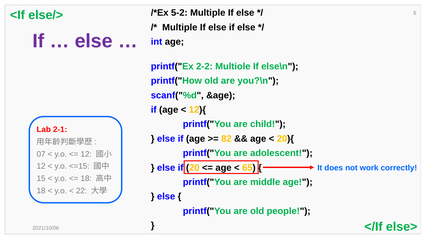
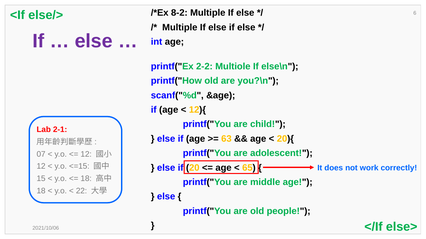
5-2: 5-2 -> 8-2
82: 82 -> 63
